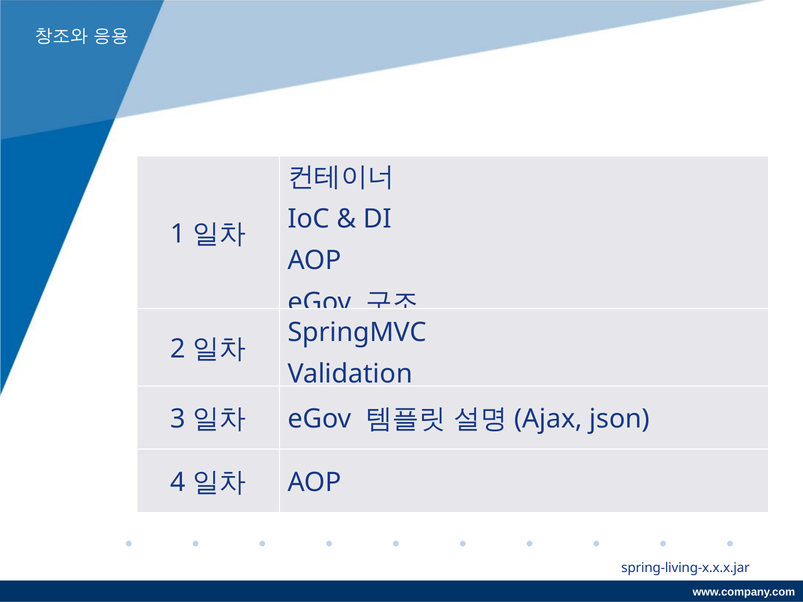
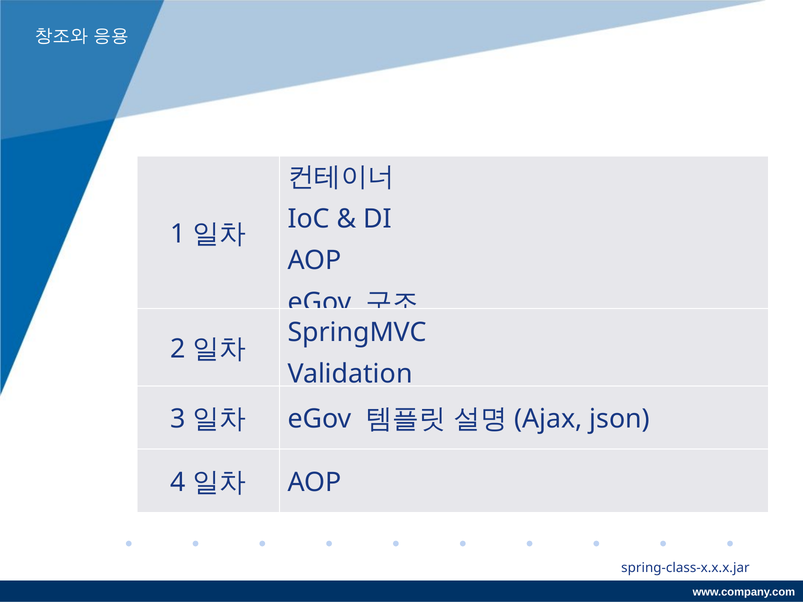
spring-living-x.x.x.jar: spring-living-x.x.x.jar -> spring-class-x.x.x.jar
